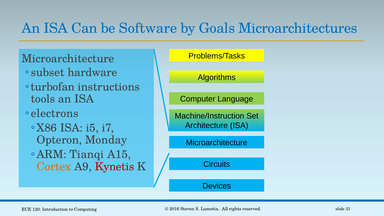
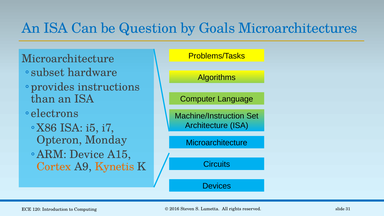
Software: Software -> Question
turbofan: turbofan -> provides
tools: tools -> than
Tianqi: Tianqi -> Device
Kynetis colour: red -> orange
